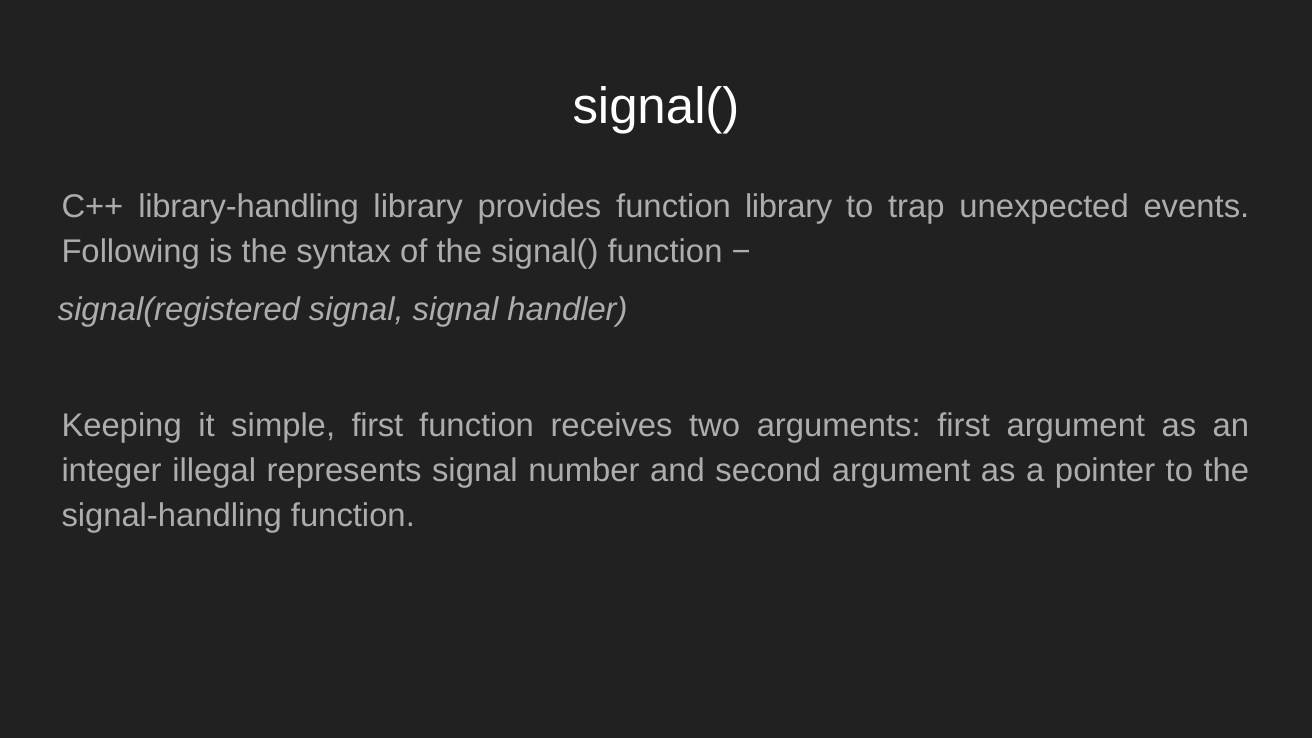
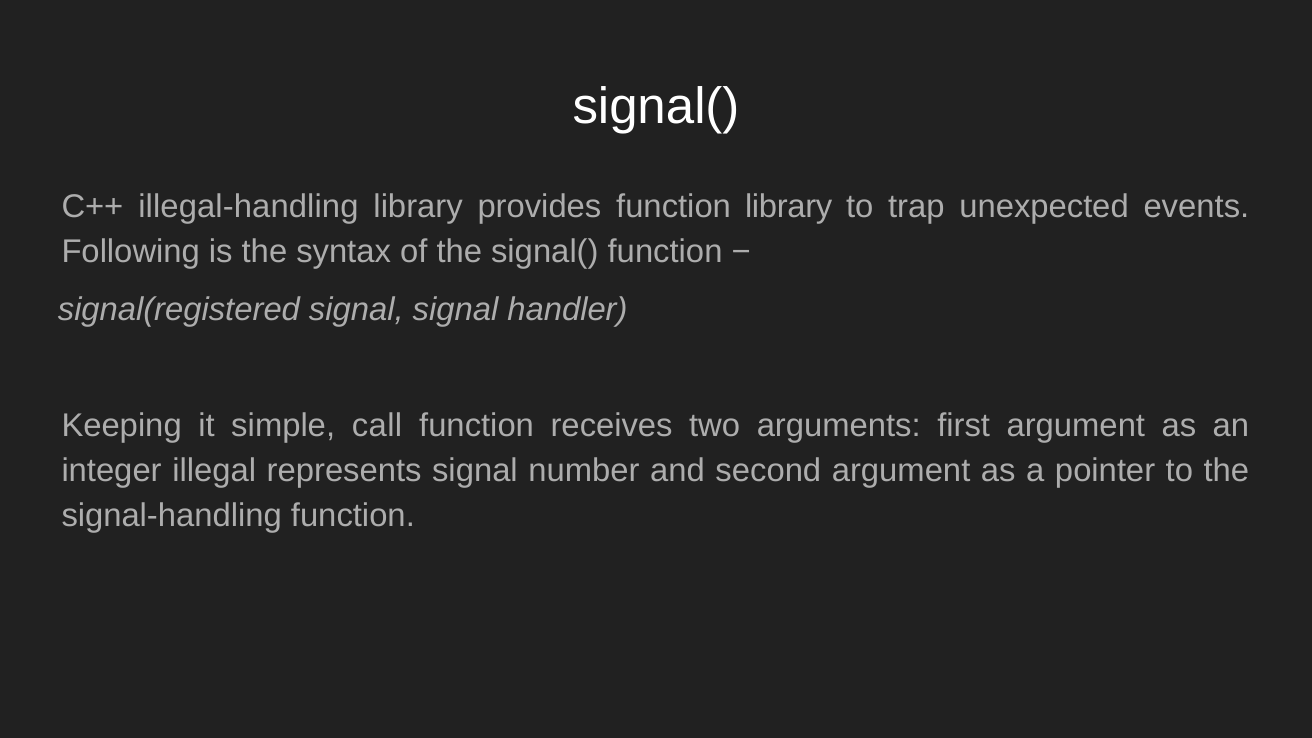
library-handling: library-handling -> illegal-handling
simple first: first -> call
